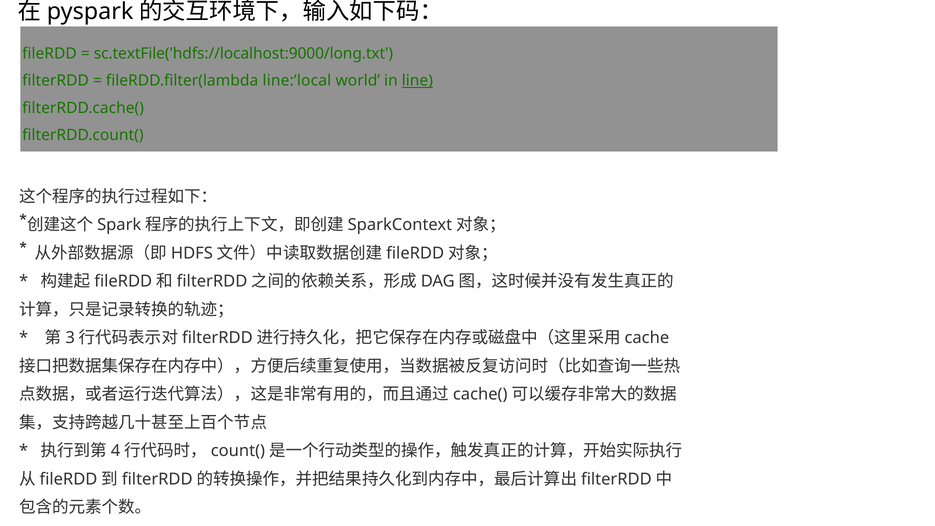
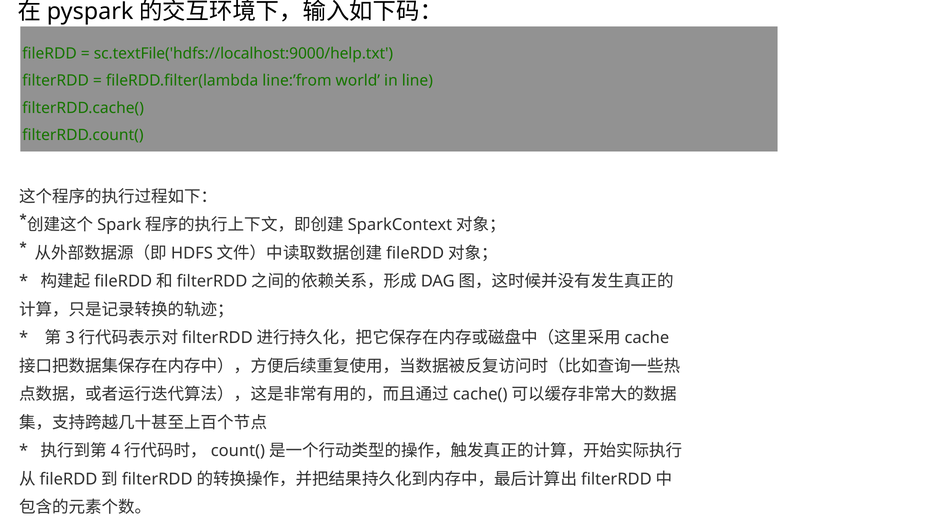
sc.textFile('hdfs://localhost:9000/long.txt: sc.textFile('hdfs://localhost:9000/long.txt -> sc.textFile('hdfs://localhost:9000/help.txt
line:’local: line:’local -> line:’from
line underline: present -> none
